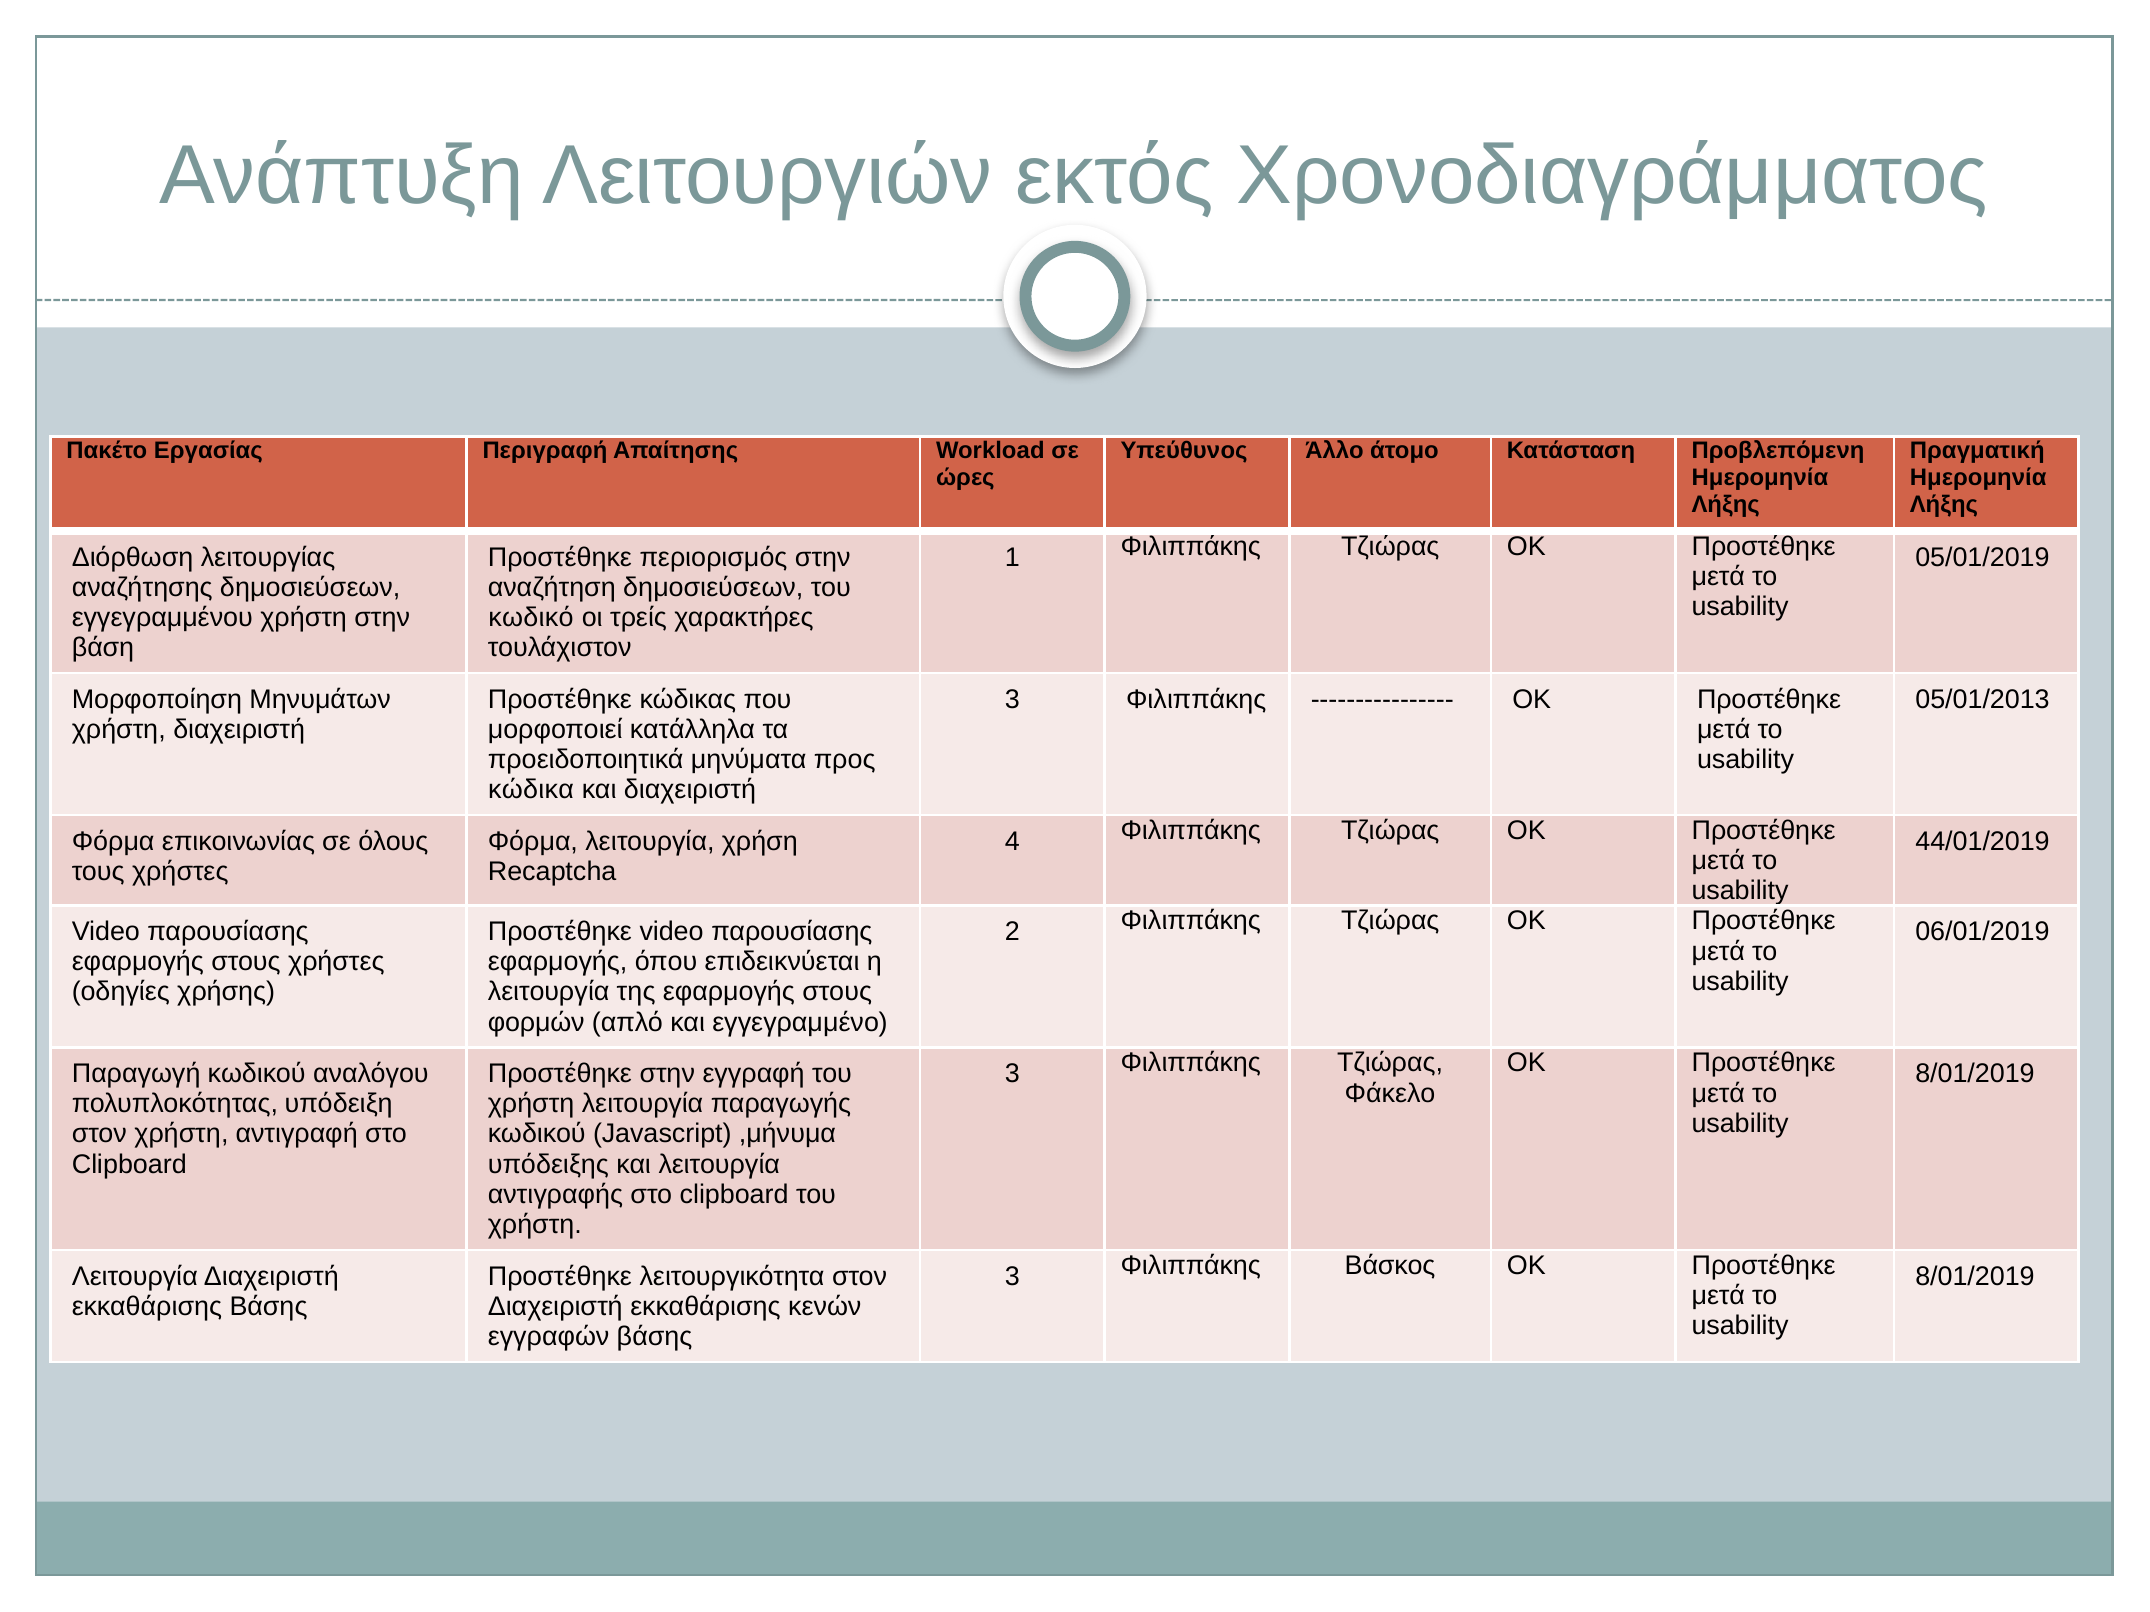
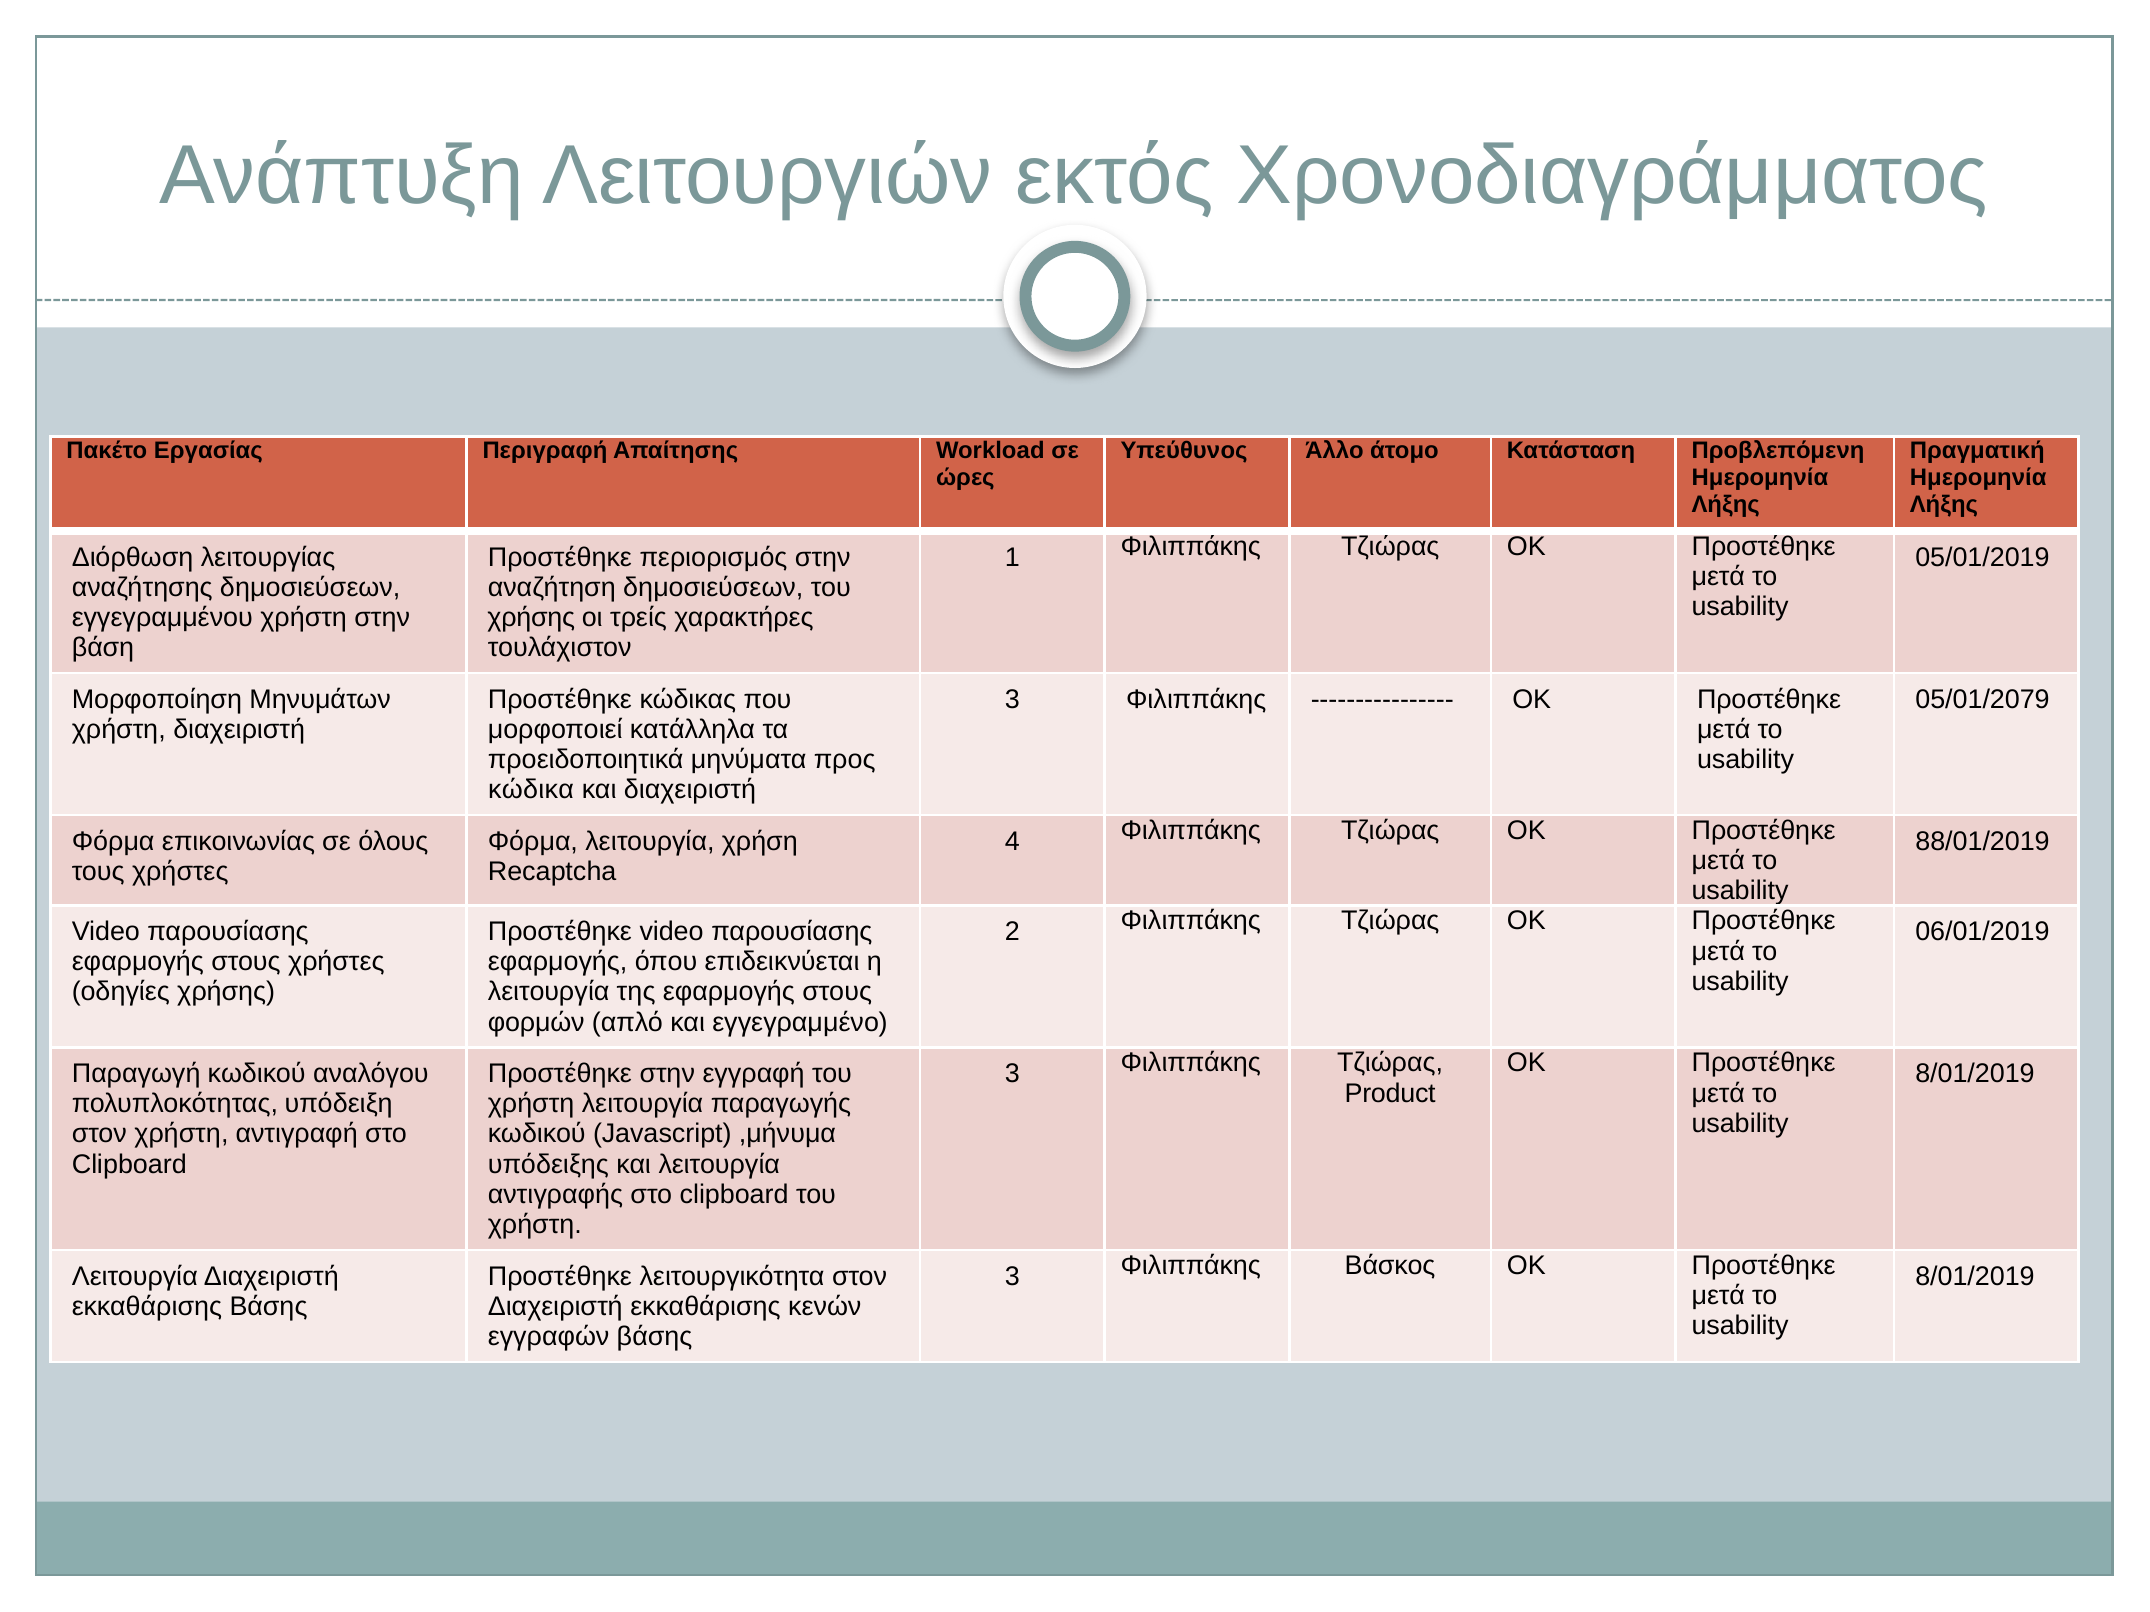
κωδικό at (531, 618): κωδικό -> χρήσης
05/01/2013: 05/01/2013 -> 05/01/2079
44/01/2019: 44/01/2019 -> 88/01/2019
Φάκελο: Φάκελο -> Product
